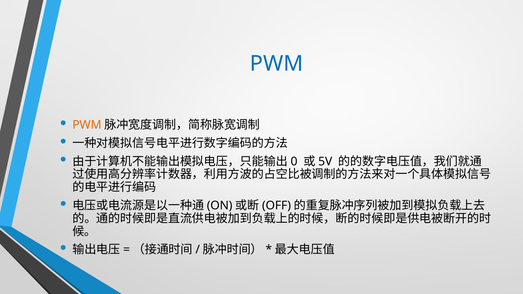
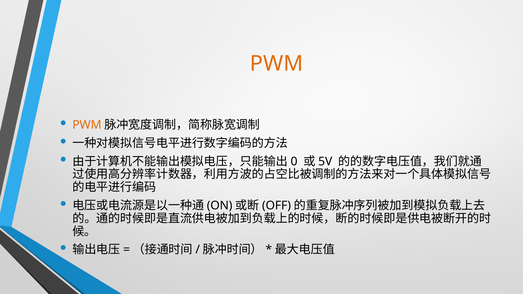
PWM at (277, 64) colour: blue -> orange
